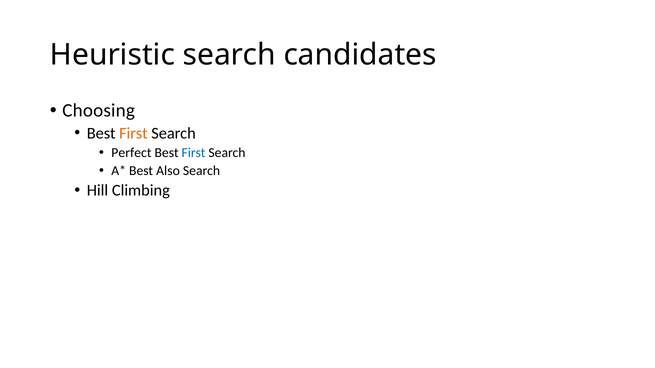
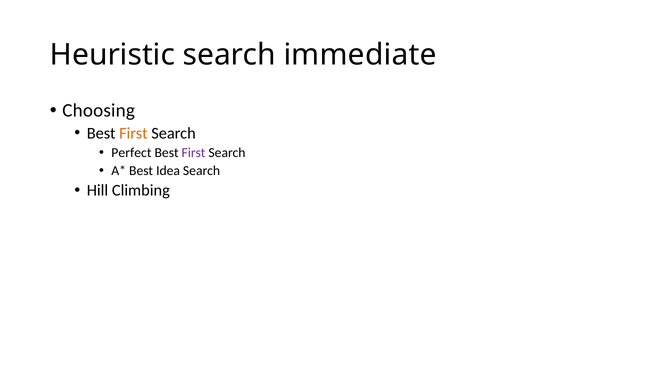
candidates: candidates -> immediate
First at (194, 153) colour: blue -> purple
Also: Also -> Idea
